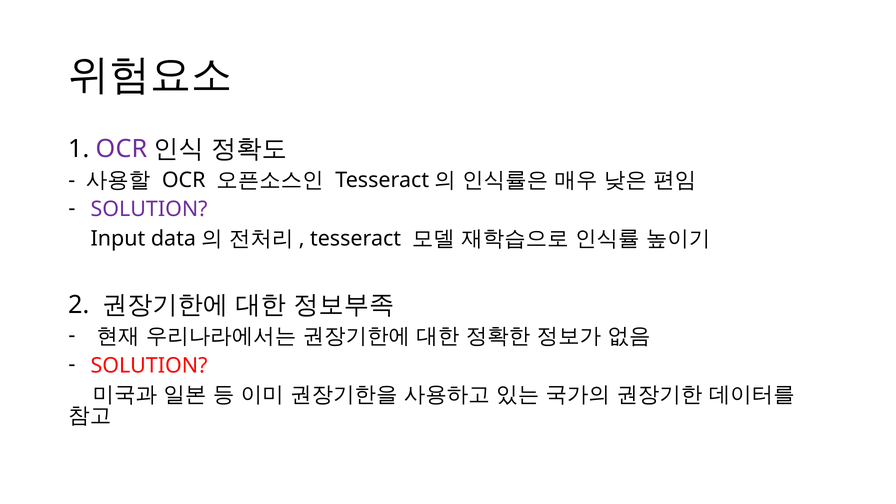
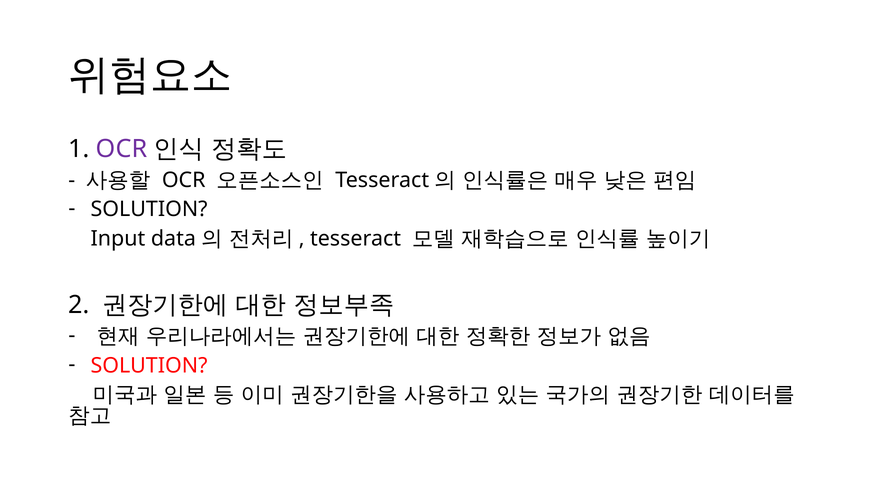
SOLUTION at (149, 209) colour: purple -> black
